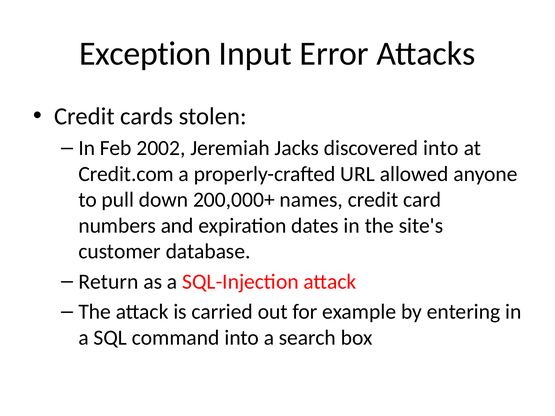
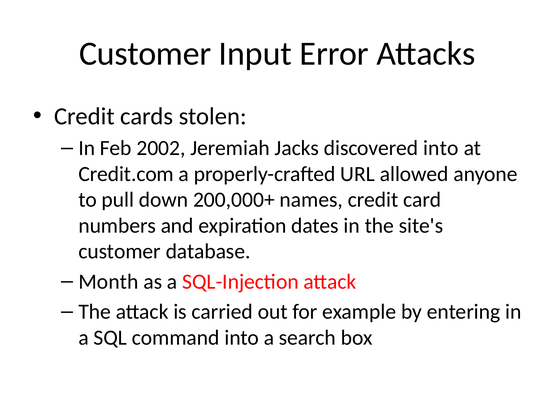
Exception at (145, 54): Exception -> Customer
Return: Return -> Month
